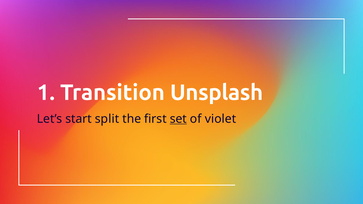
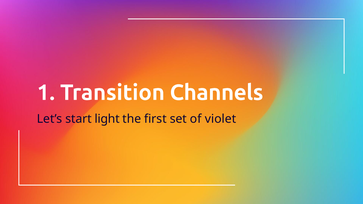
Unsplash: Unsplash -> Channels
split: split -> light
set underline: present -> none
